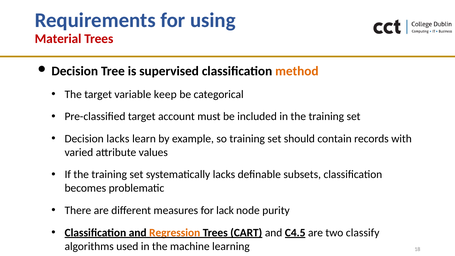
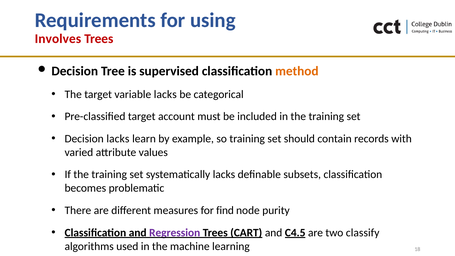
Material: Material -> Involves
variable keep: keep -> lacks
lack: lack -> find
Regression colour: orange -> purple
